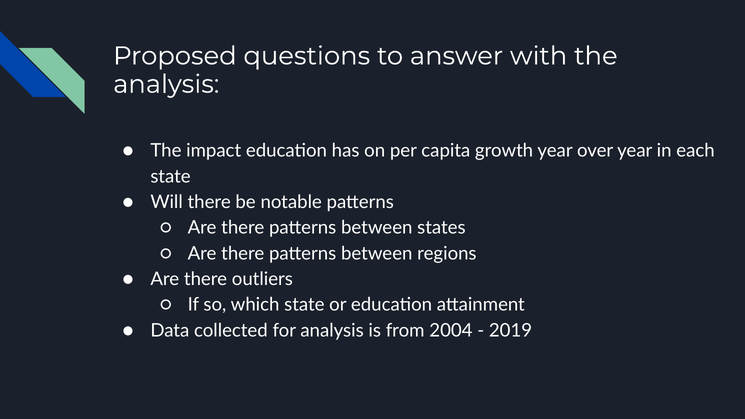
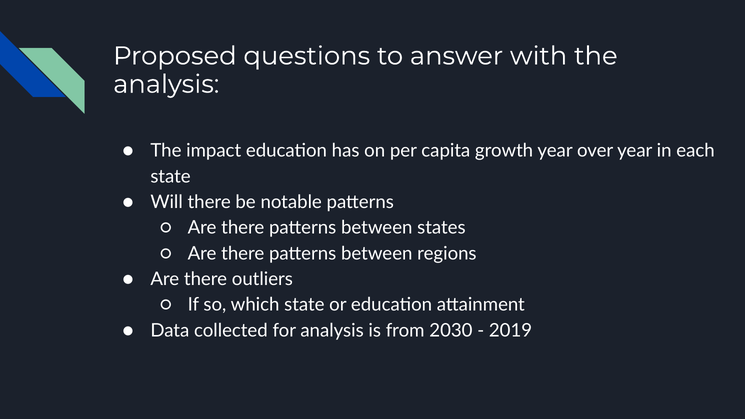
2004: 2004 -> 2030
